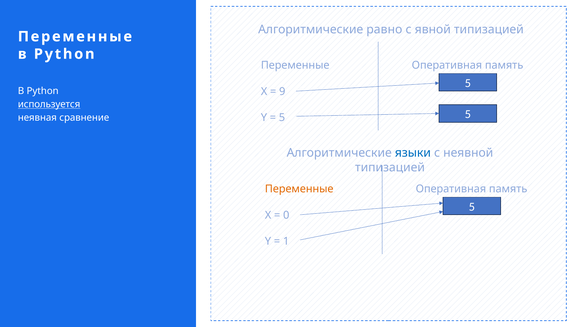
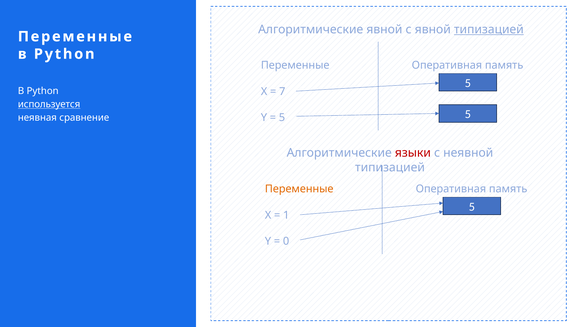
Алгоритмические равно: равно -> явной
типизацией at (489, 29) underline: none -> present
9: 9 -> 7
языки colour: blue -> red
0: 0 -> 1
1: 1 -> 0
